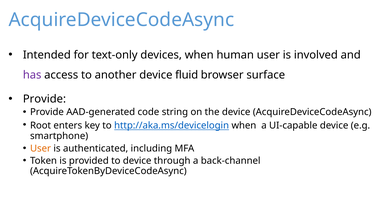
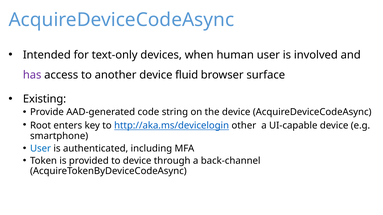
Provide at (44, 99): Provide -> Existing
http://aka.ms/devicelogin when: when -> other
User at (41, 149) colour: orange -> blue
